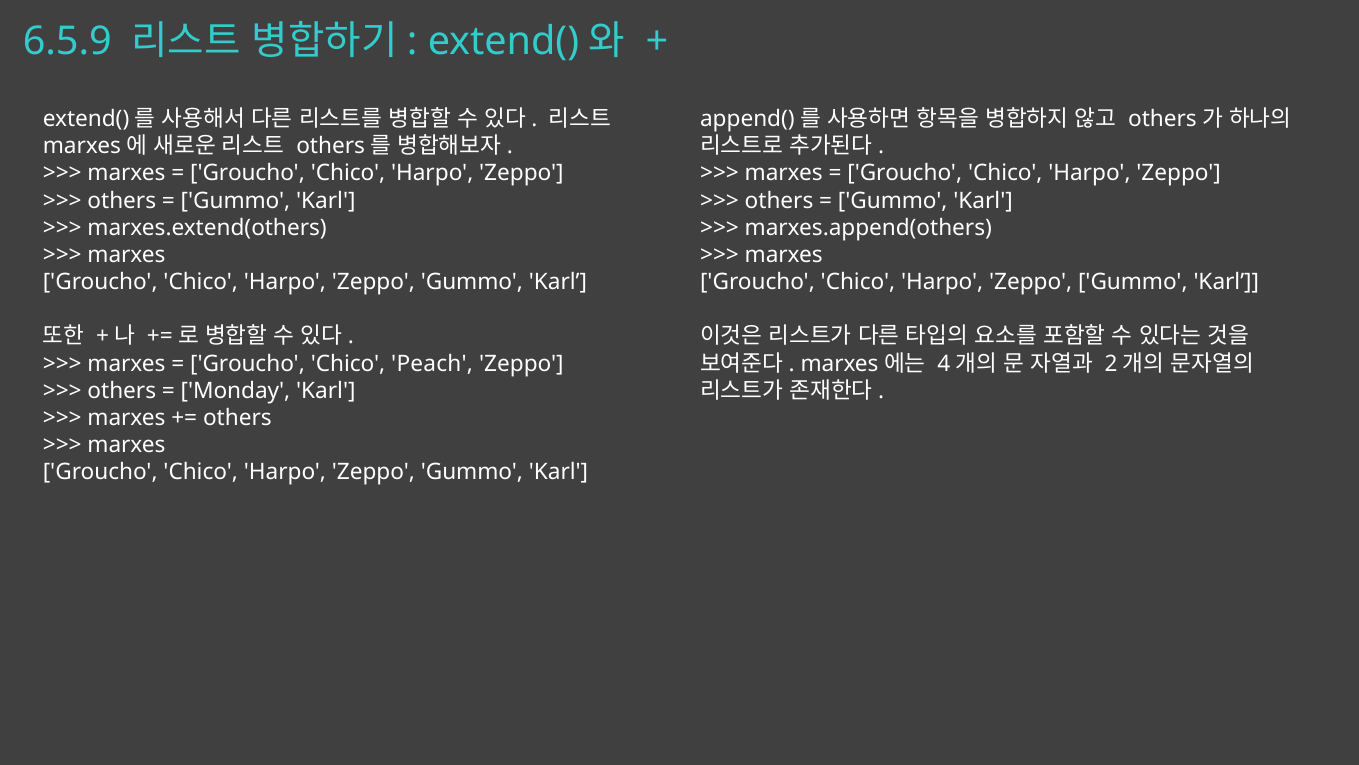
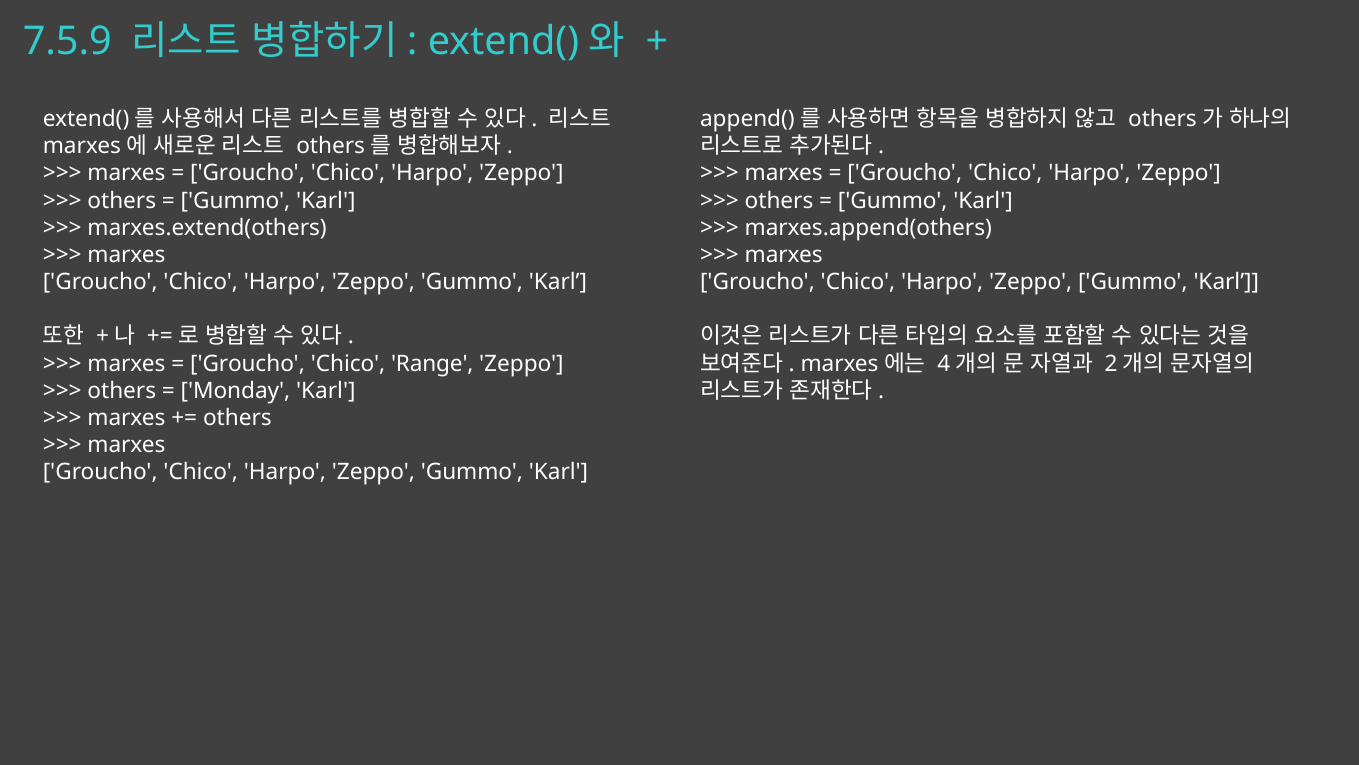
6.5.9: 6.5.9 -> 7.5.9
Peach: Peach -> Range
